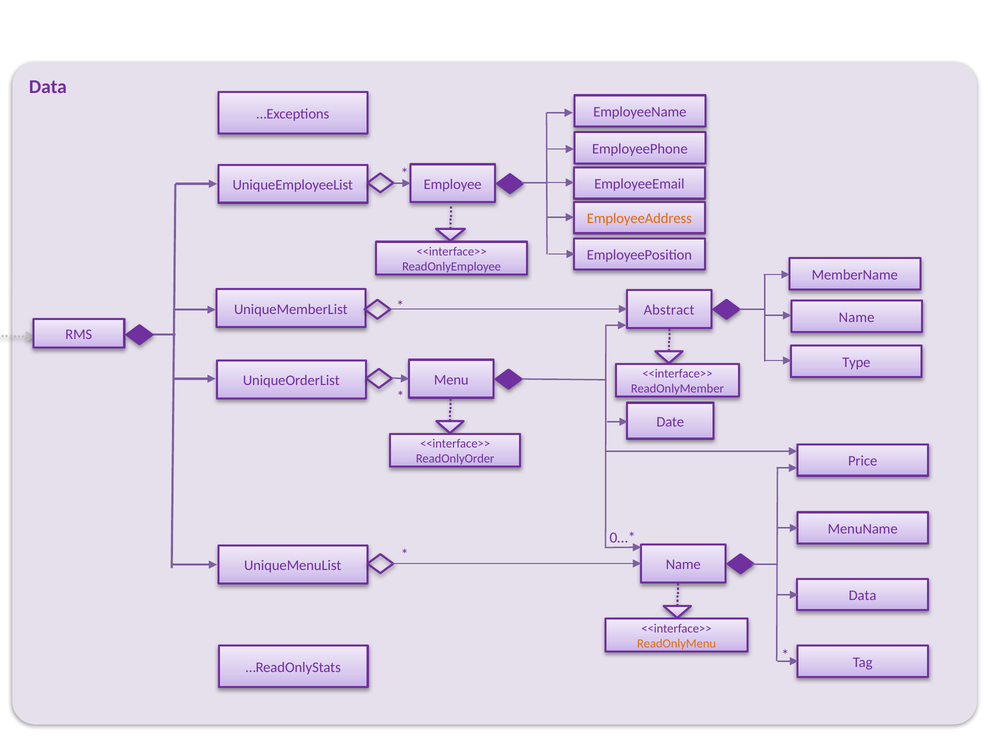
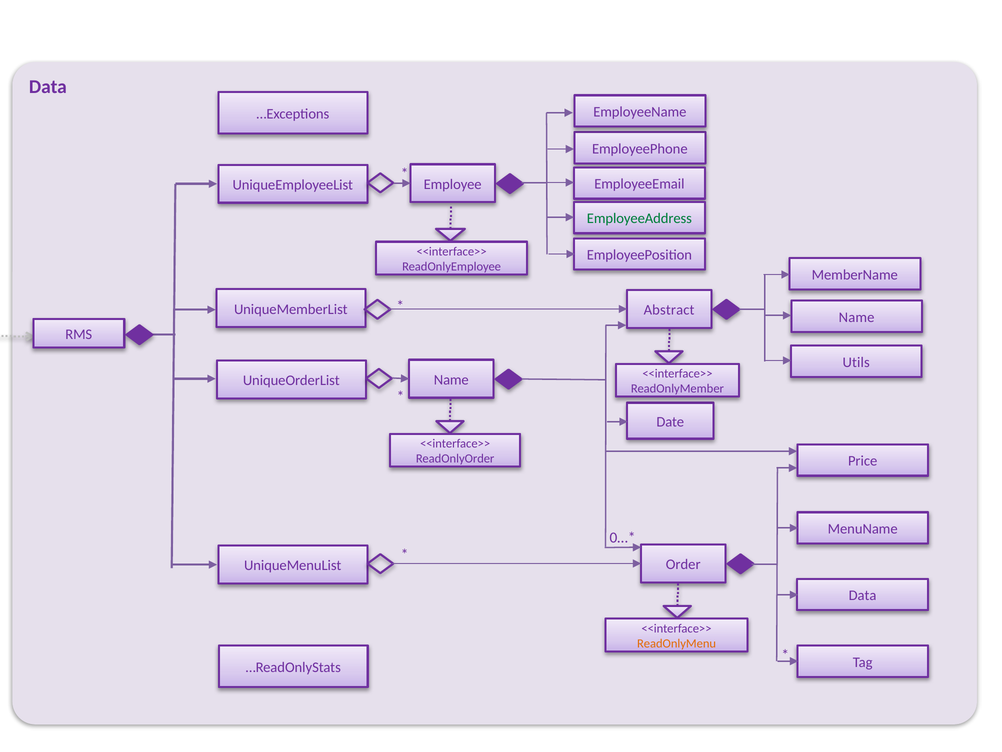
EmployeeAddress colour: orange -> green
Type: Type -> Utils
UniqueOrderList Menu: Menu -> Name
UniqueMenuList Name: Name -> Order
